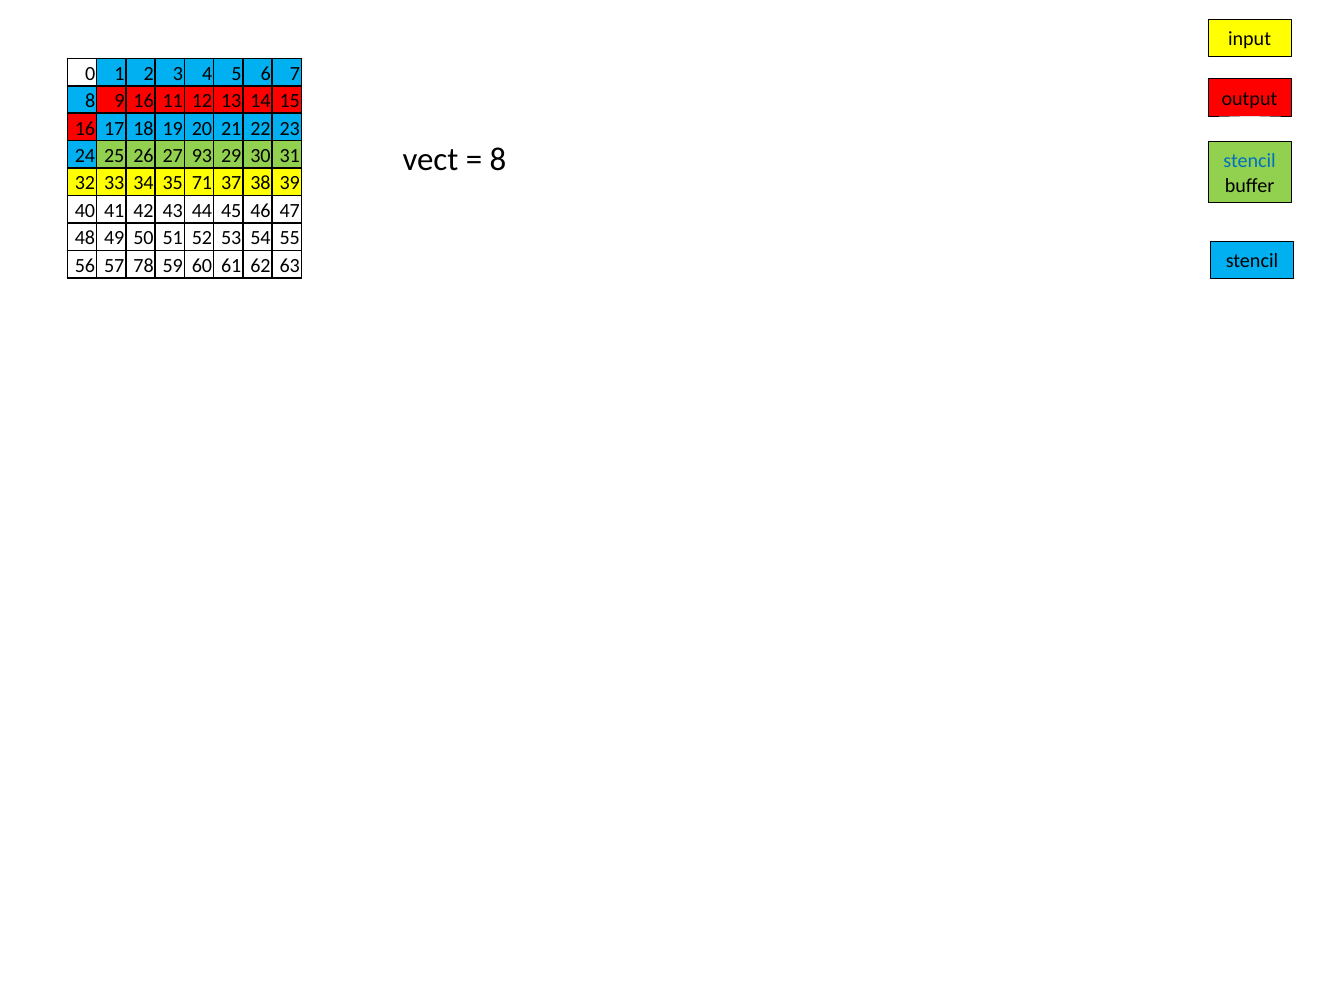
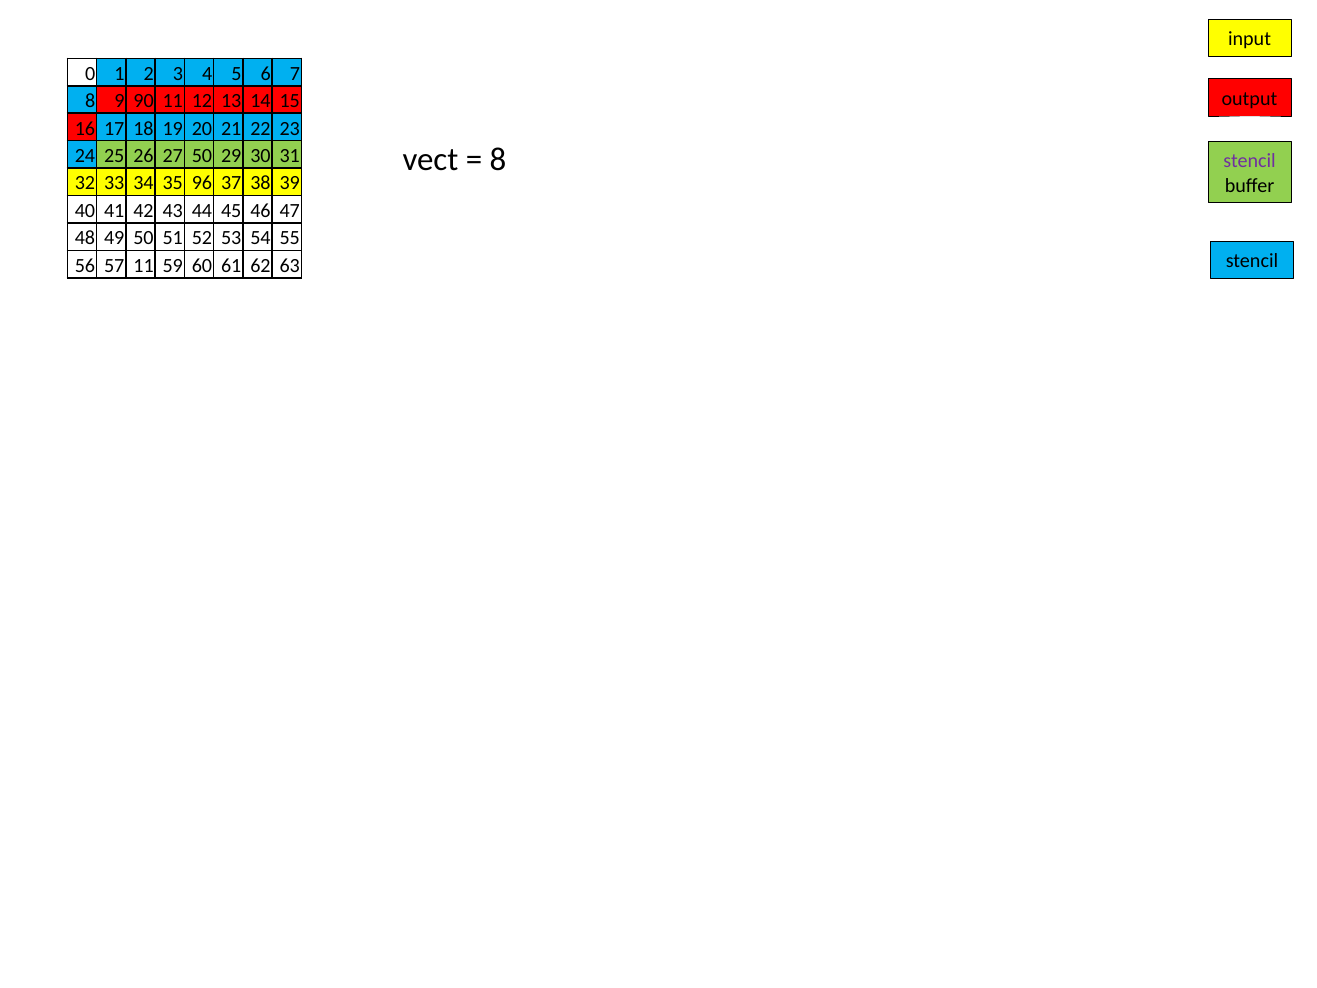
9 16: 16 -> 90
27 93: 93 -> 50
stencil at (1249, 161) colour: blue -> purple
71: 71 -> 96
57 78: 78 -> 11
